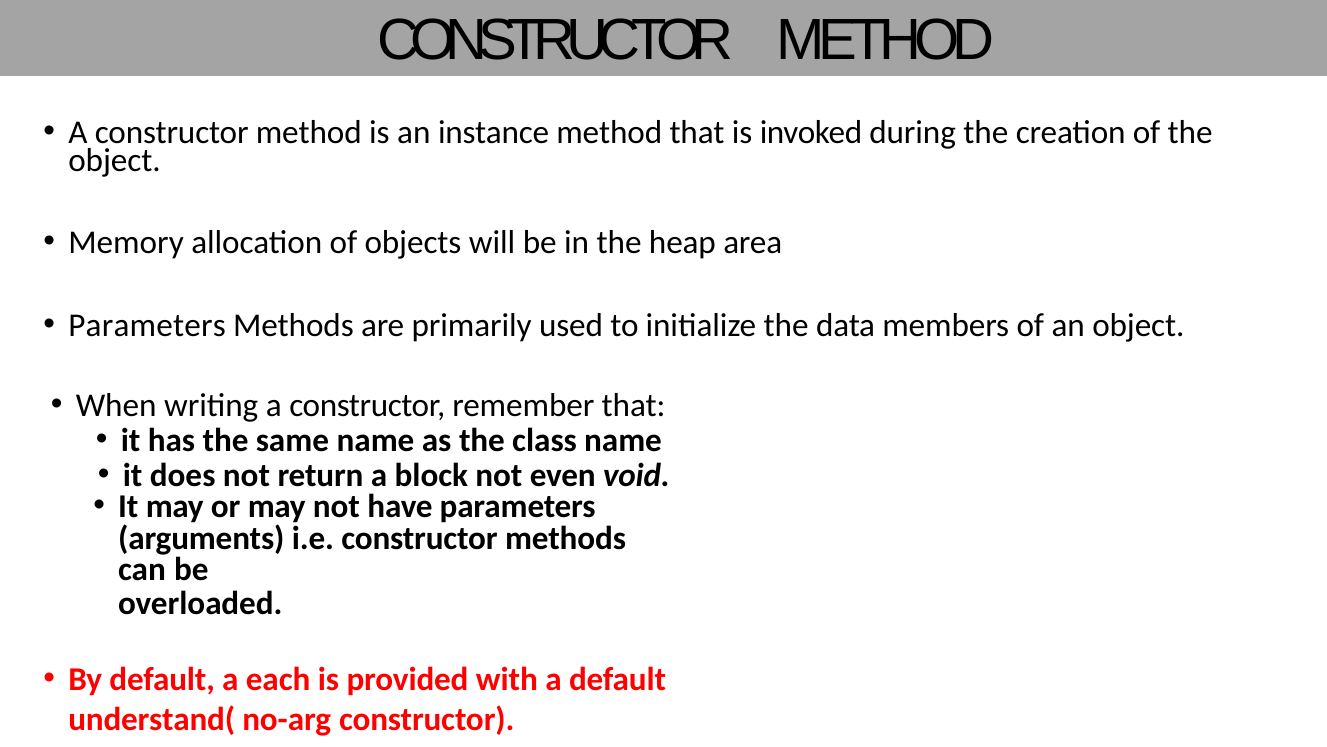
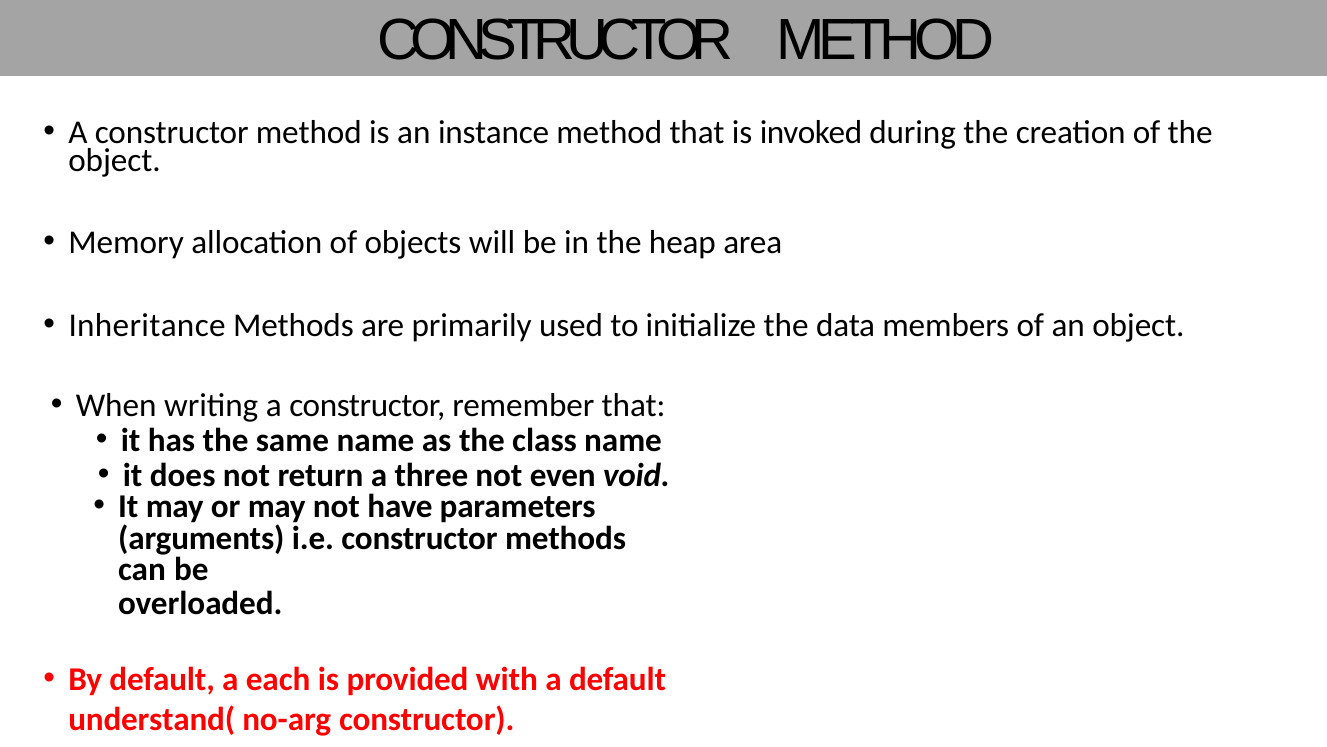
Parameters at (147, 325): Parameters -> Inheritance
block: block -> three
